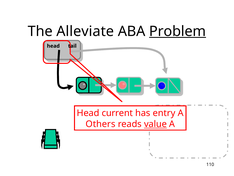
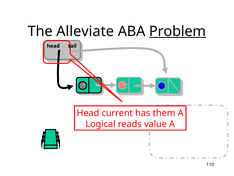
entry: entry -> them
Others: Others -> Logical
value underline: present -> none
